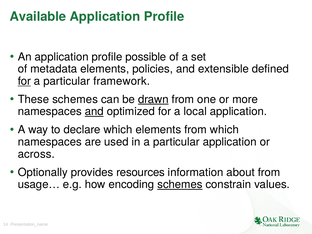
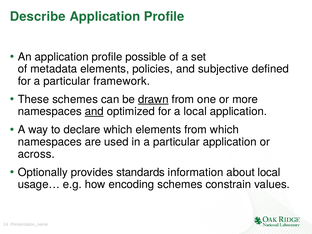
Available: Available -> Describe
extensible: extensible -> subjective
for at (24, 81) underline: present -> none
resources: resources -> standards
about from: from -> local
schemes at (180, 184) underline: present -> none
